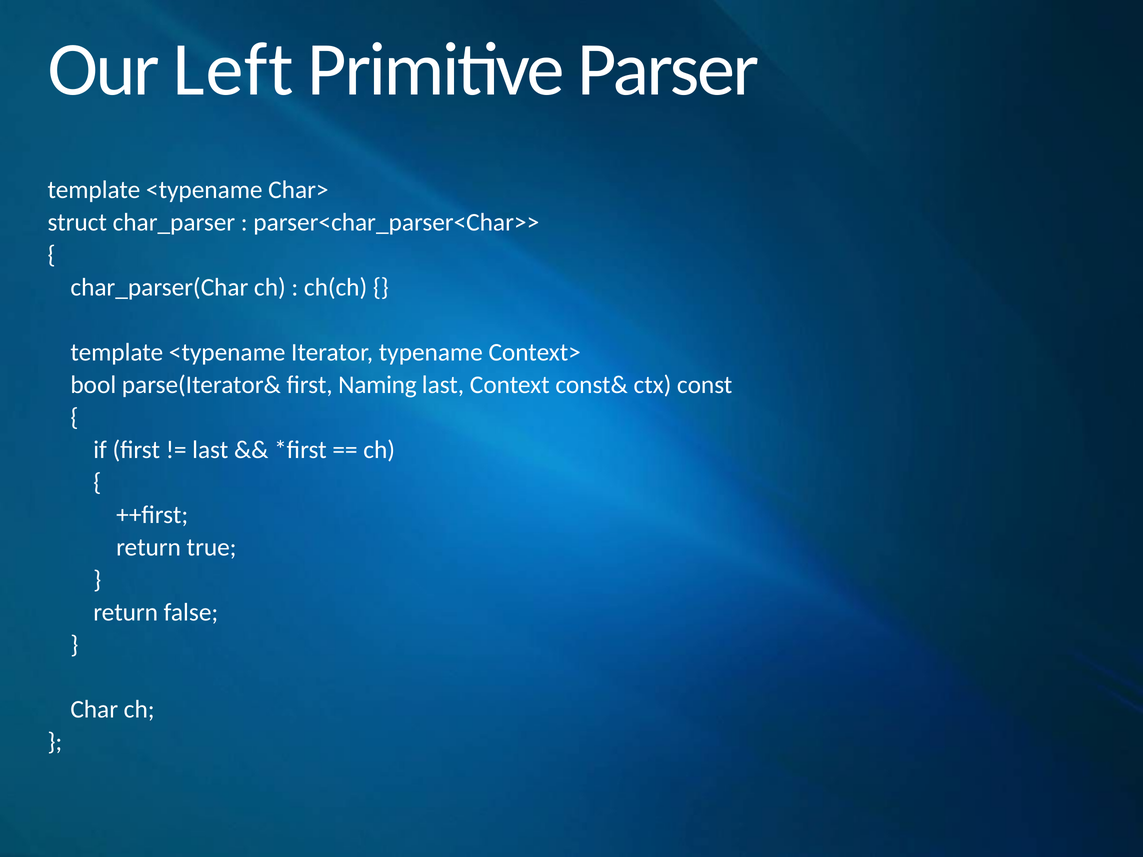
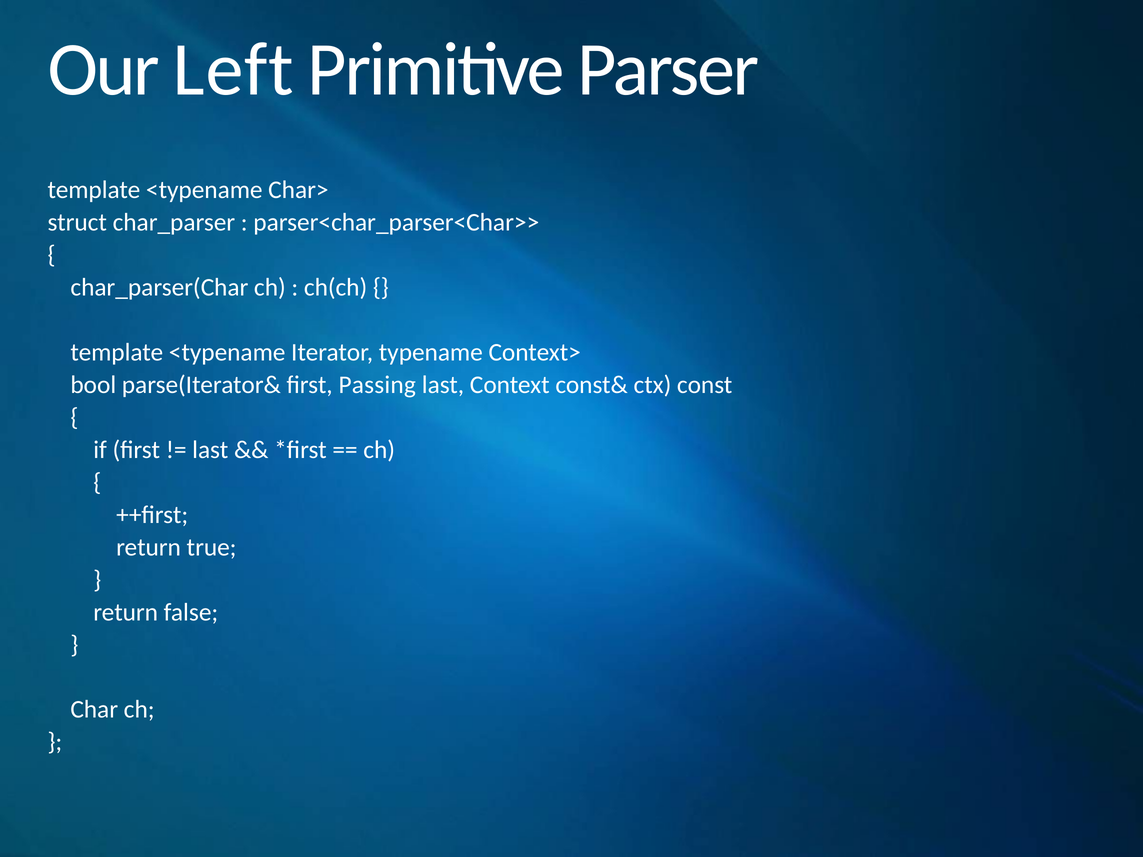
Naming: Naming -> Passing
